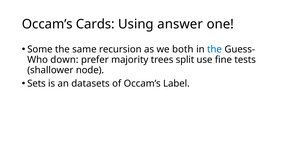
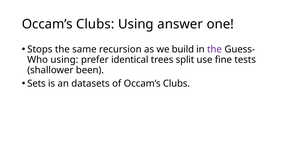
Cards at (95, 24): Cards -> Clubs
Some: Some -> Stops
both: both -> build
the at (214, 49) colour: blue -> purple
down at (64, 60): down -> using
majority: majority -> identical
node: node -> been
of Occam’s Label: Label -> Clubs
